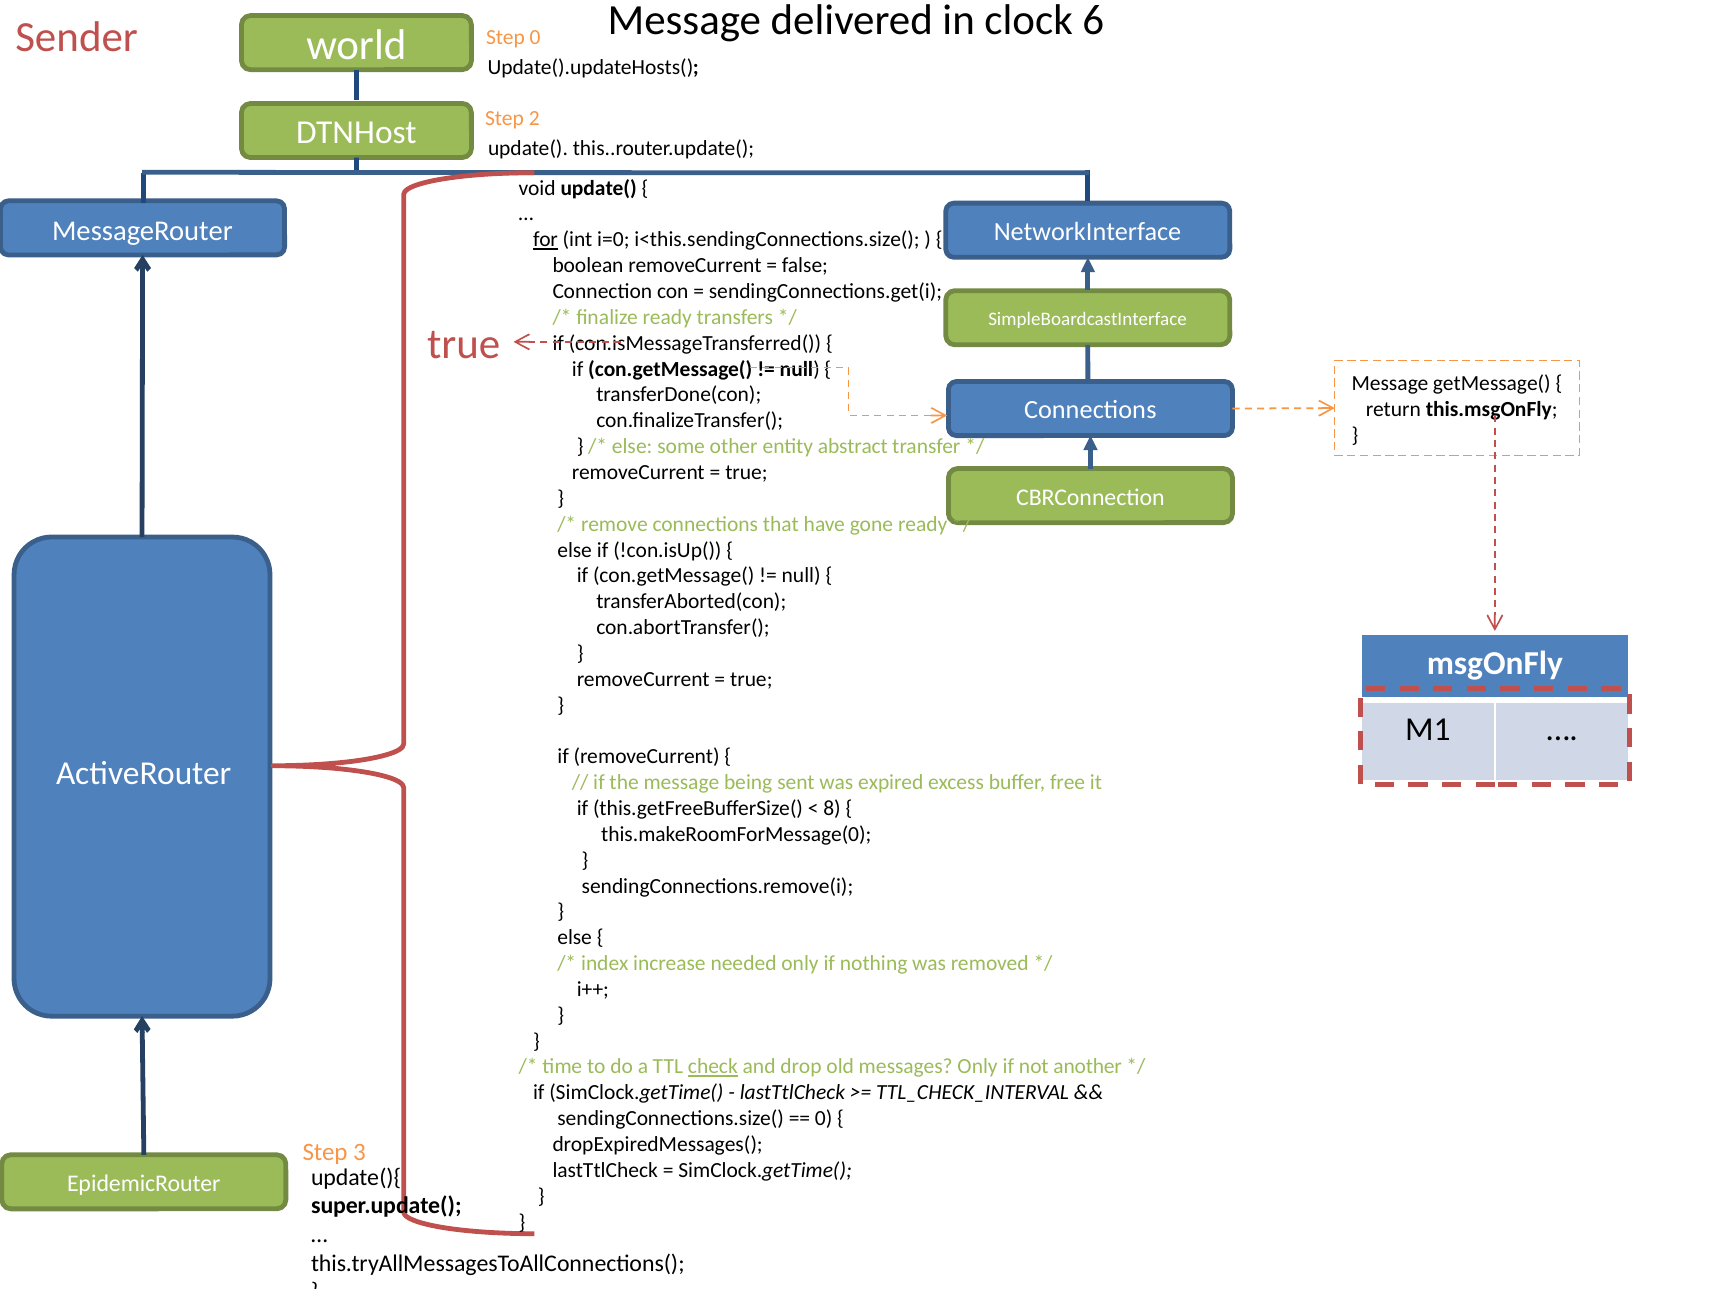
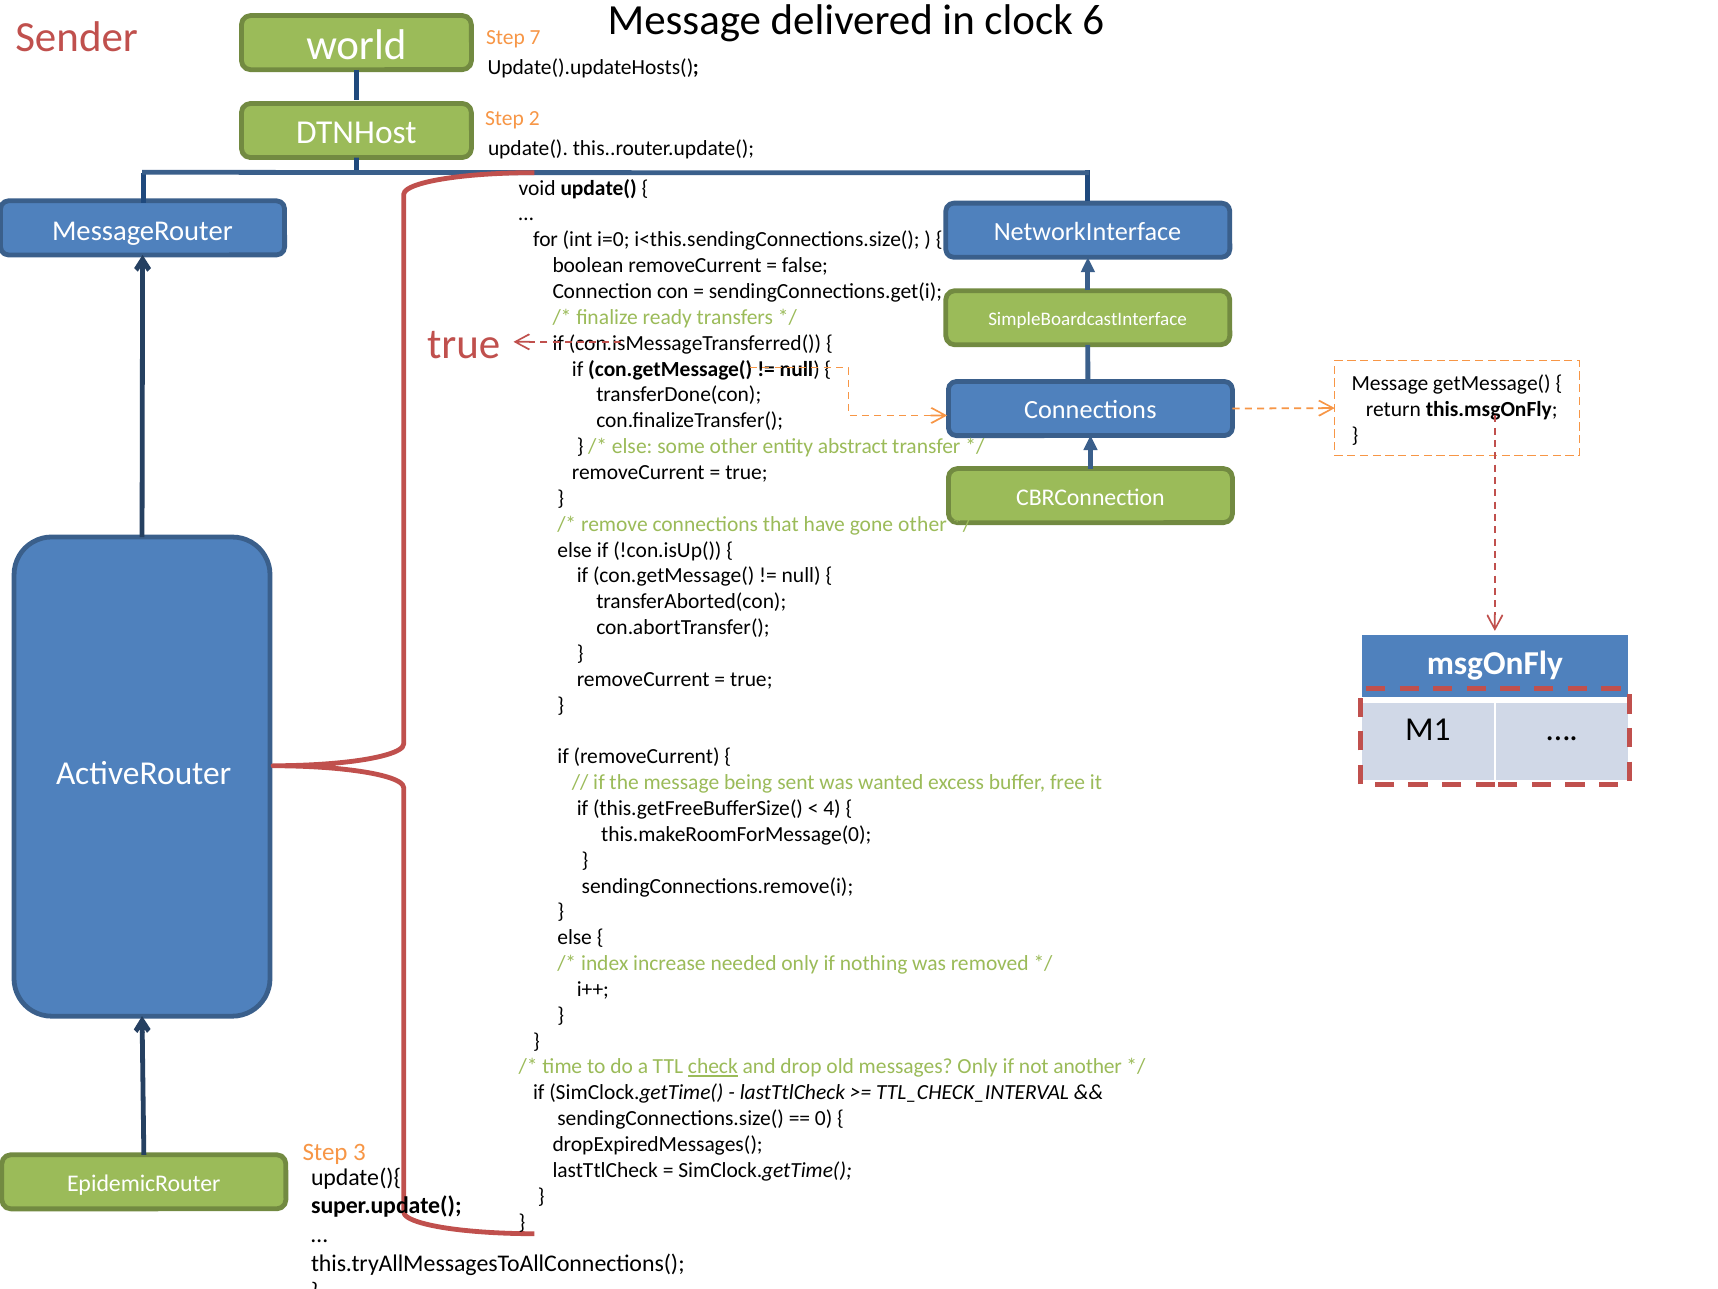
Step 0: 0 -> 7
for underline: present -> none
gone ready: ready -> other
expired: expired -> wanted
8: 8 -> 4
